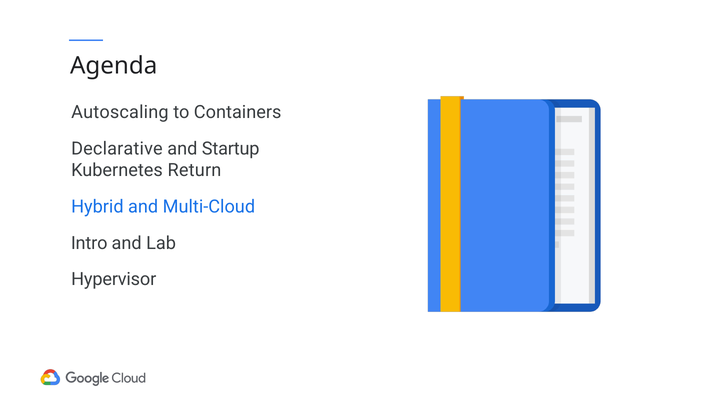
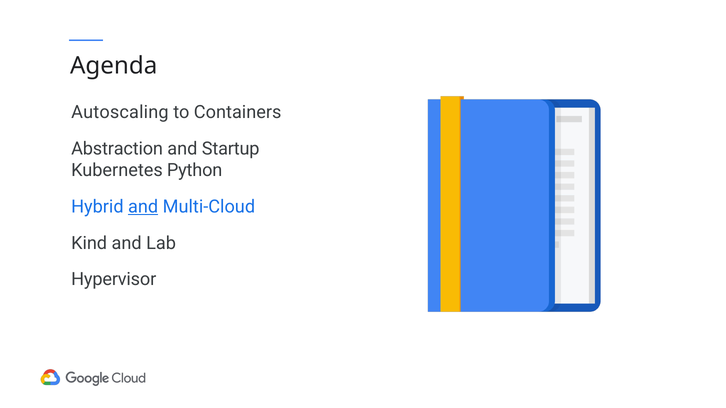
Declarative: Declarative -> Abstraction
Return: Return -> Python
and at (143, 207) underline: none -> present
Intro: Intro -> Kind
